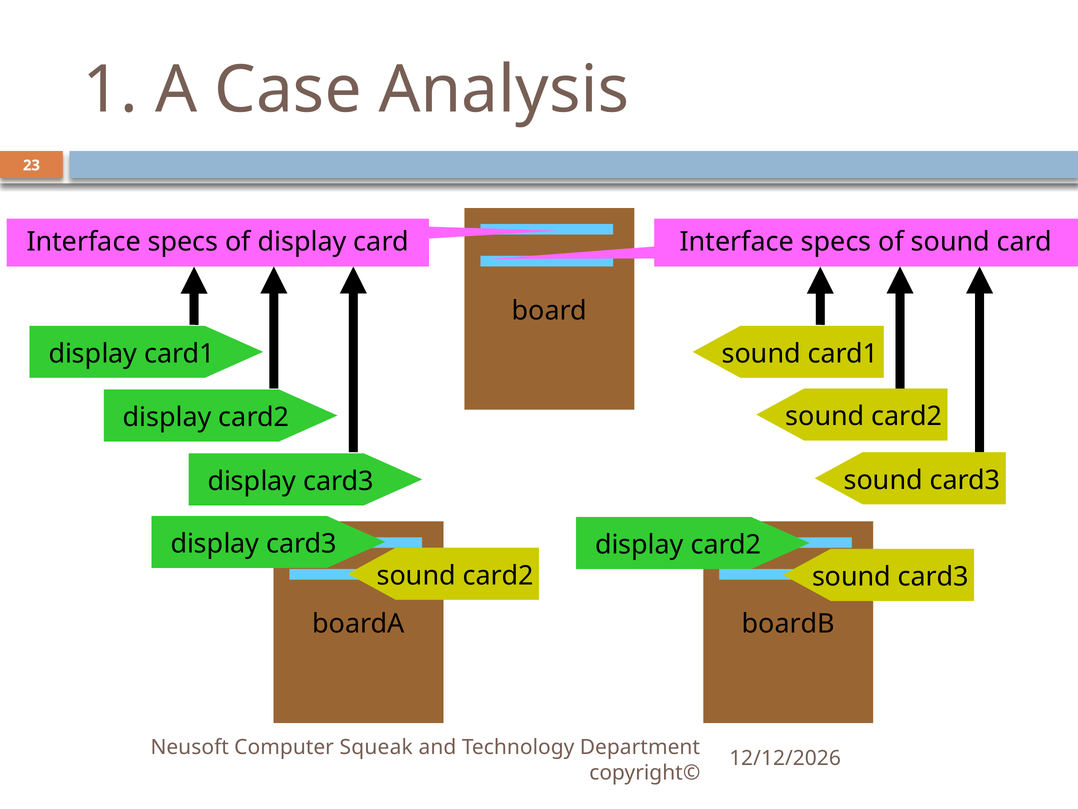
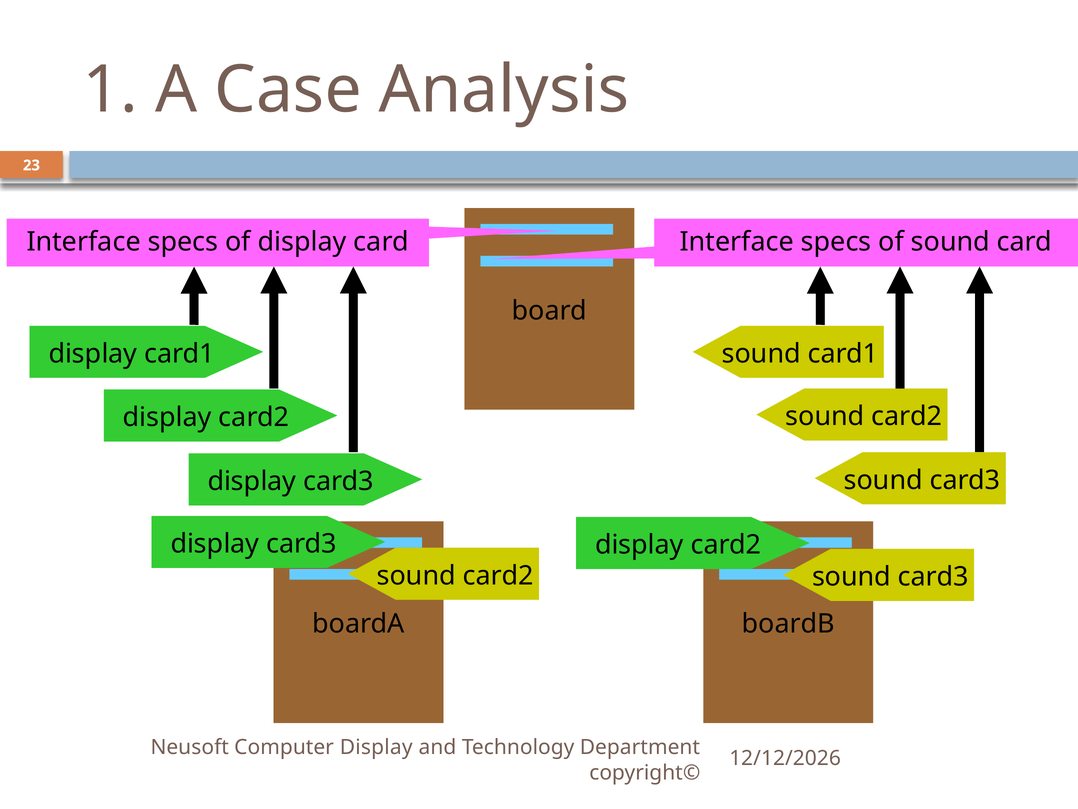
Computer Squeak: Squeak -> Display
